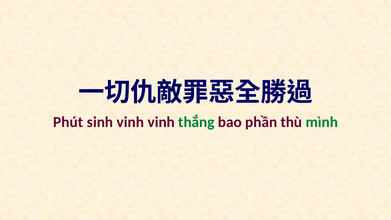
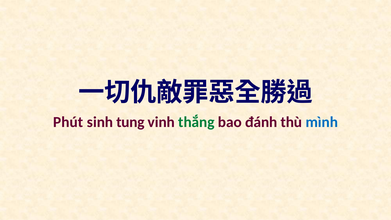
sinh vinh: vinh -> tung
phần: phần -> đánh
mình colour: green -> blue
